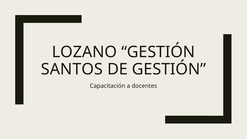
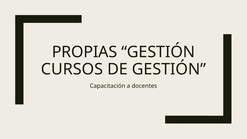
LOZANO: LOZANO -> PROPIAS
SANTOS: SANTOS -> CURSOS
